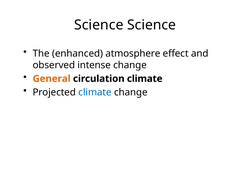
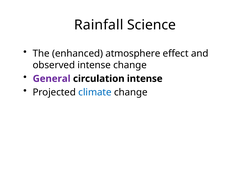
Science at (99, 25): Science -> Rainfall
General colour: orange -> purple
circulation climate: climate -> intense
